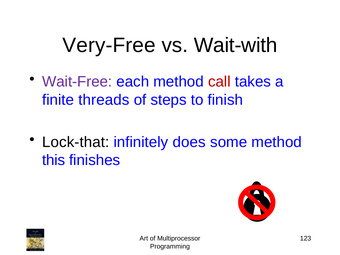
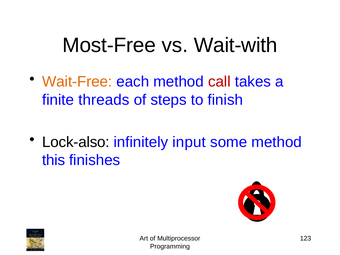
Very-Free: Very-Free -> Most-Free
Wait-Free colour: purple -> orange
Lock-that: Lock-that -> Lock-also
does: does -> input
